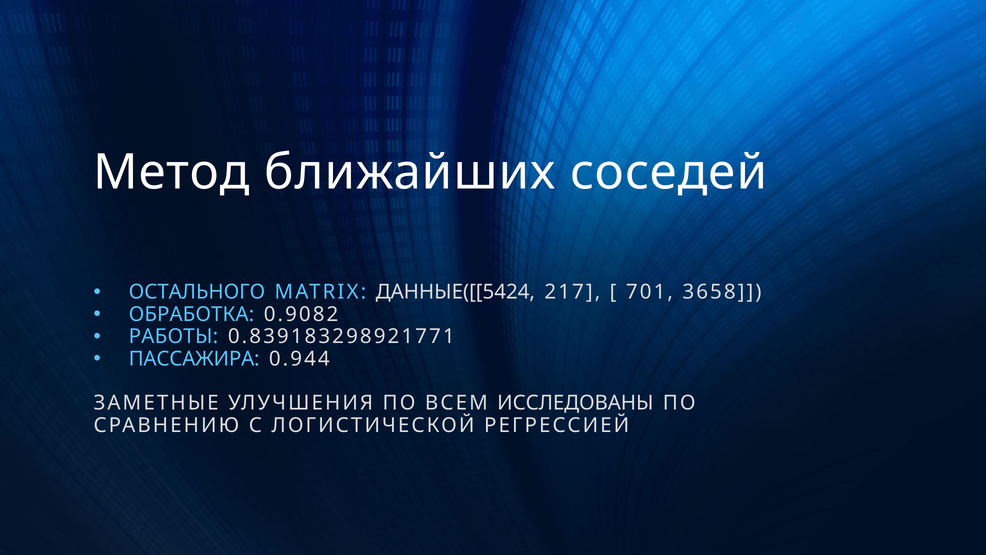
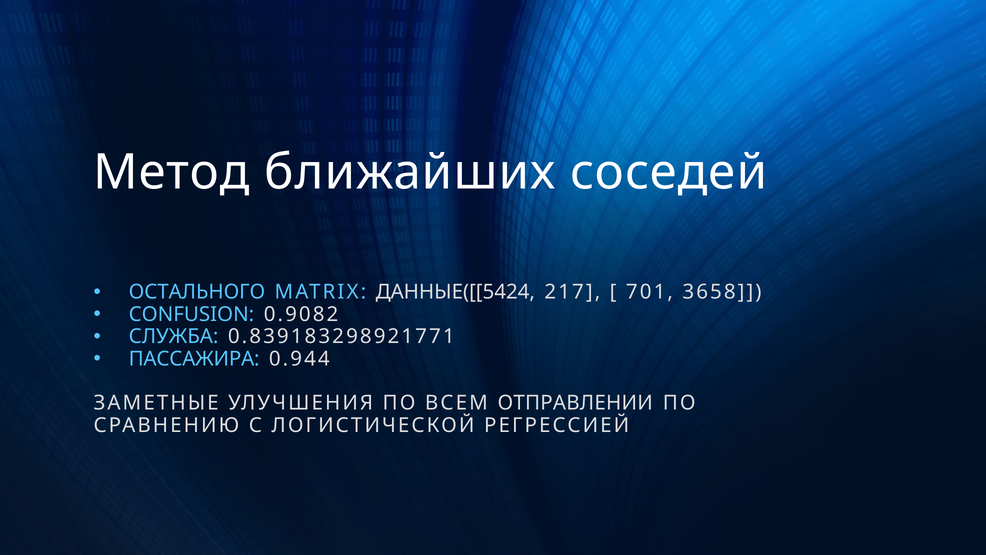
ОБРАБОТКА: ОБРАБОТКА -> CONFUSION
РАБОТЫ: РАБОТЫ -> СЛУЖБА
ИССЛЕДОВАНЫ: ИССЛЕДОВАНЫ -> ОТПРАВЛЕНИИ
